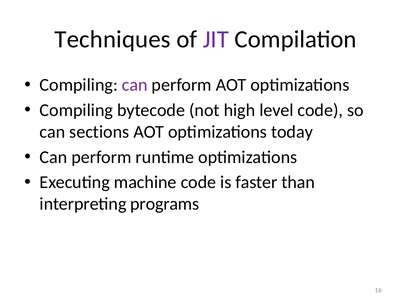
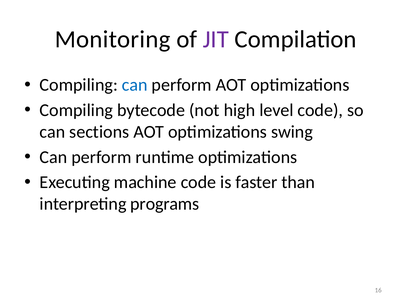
Techniques: Techniques -> Monitoring
can at (135, 85) colour: purple -> blue
today: today -> swing
